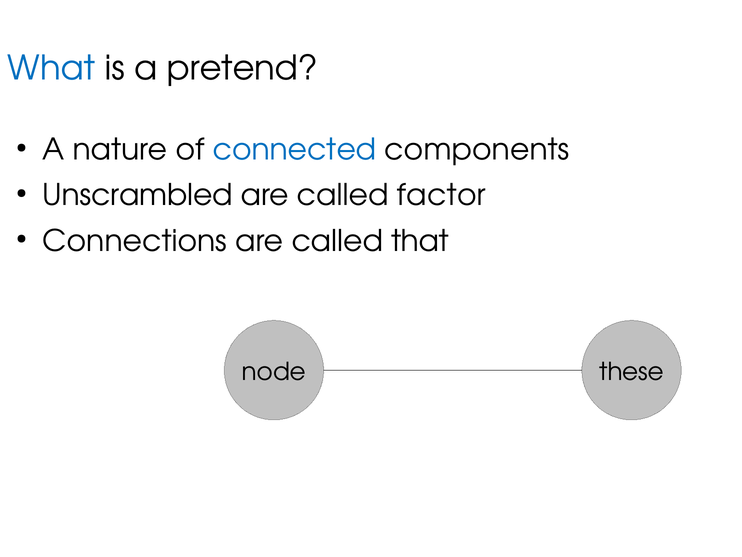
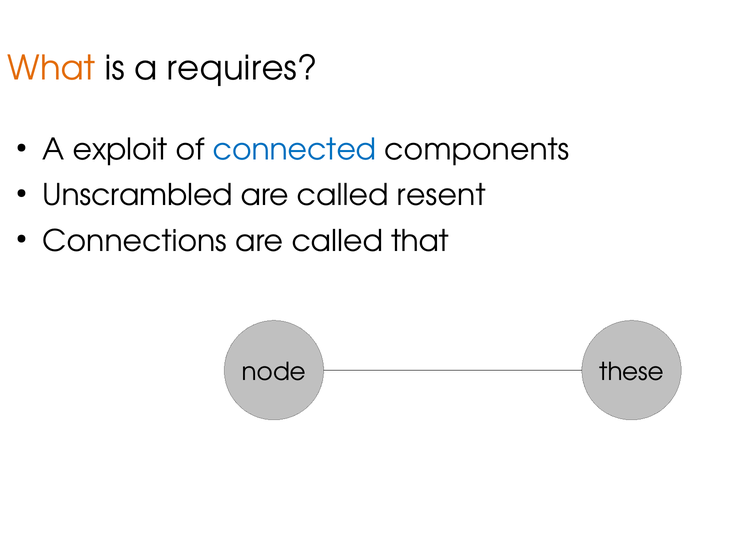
What colour: blue -> orange
pretend: pretend -> requires
nature: nature -> exploit
factor: factor -> resent
